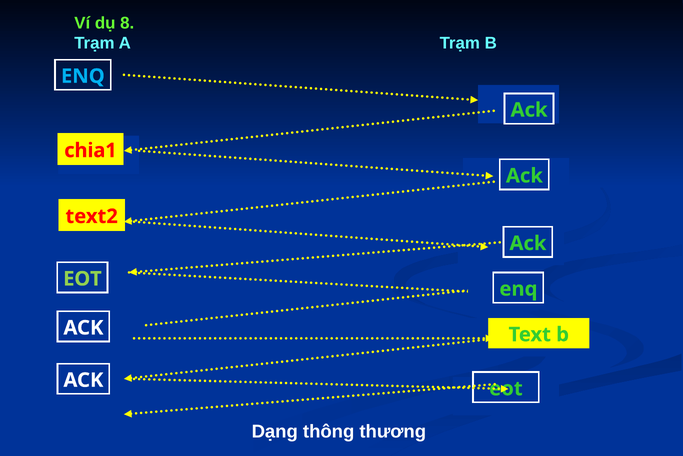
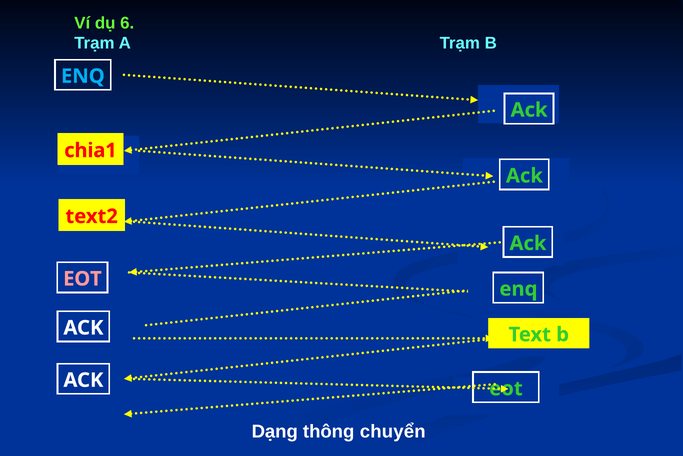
8: 8 -> 6
EOT at (82, 278) colour: light green -> pink
thương: thương -> chuyển
